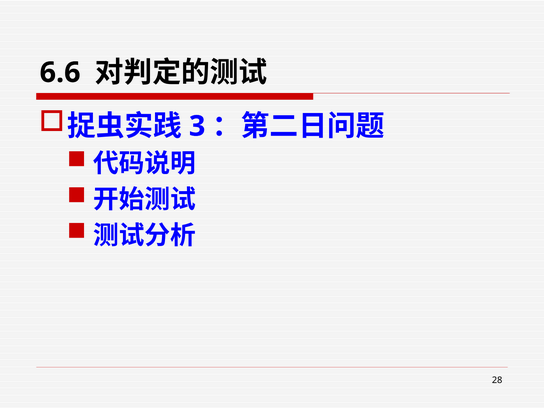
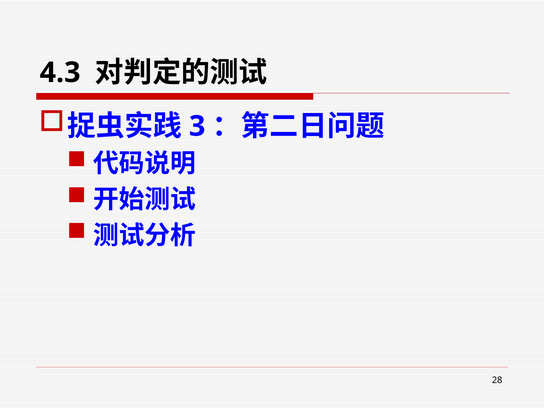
6.6: 6.6 -> 4.3
